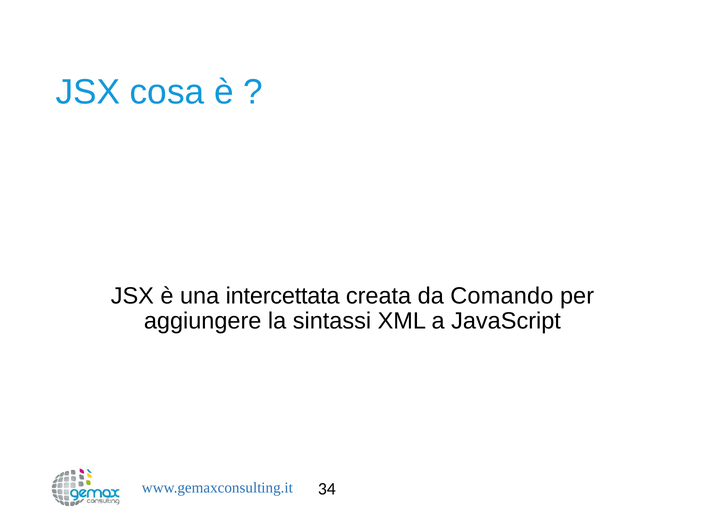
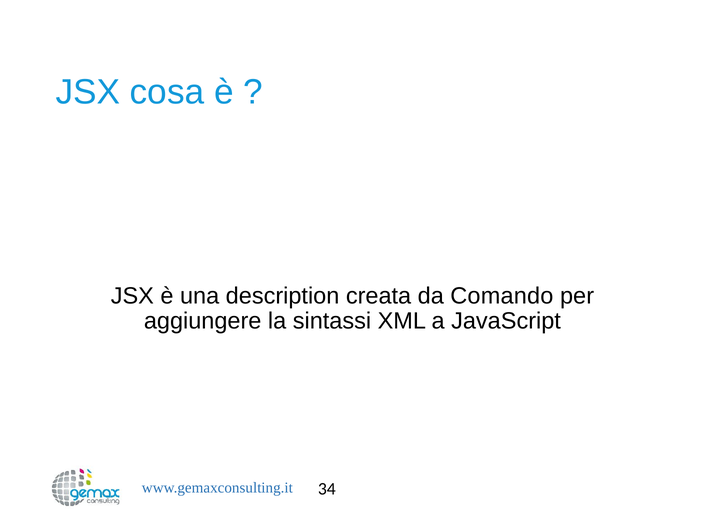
intercettata: intercettata -> description
